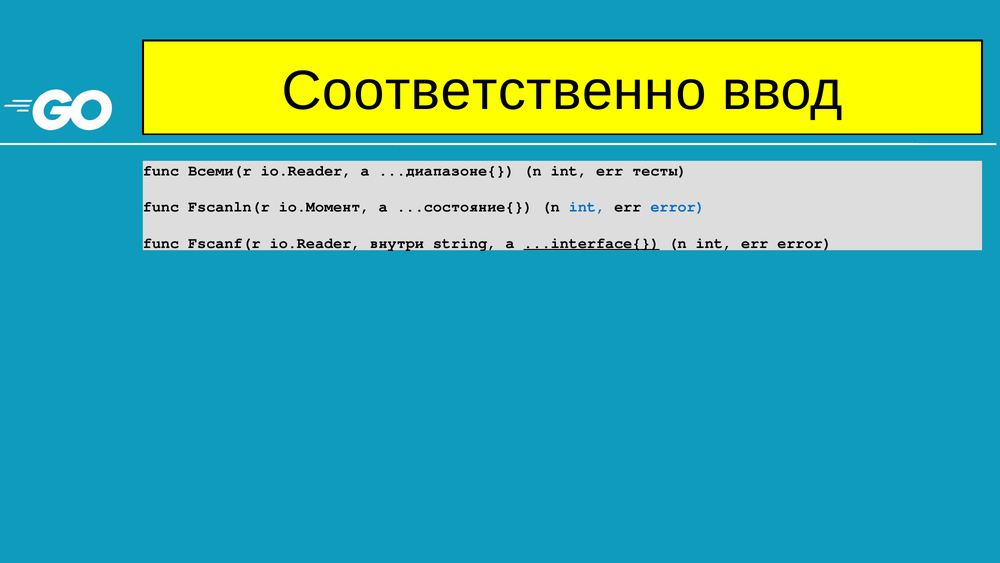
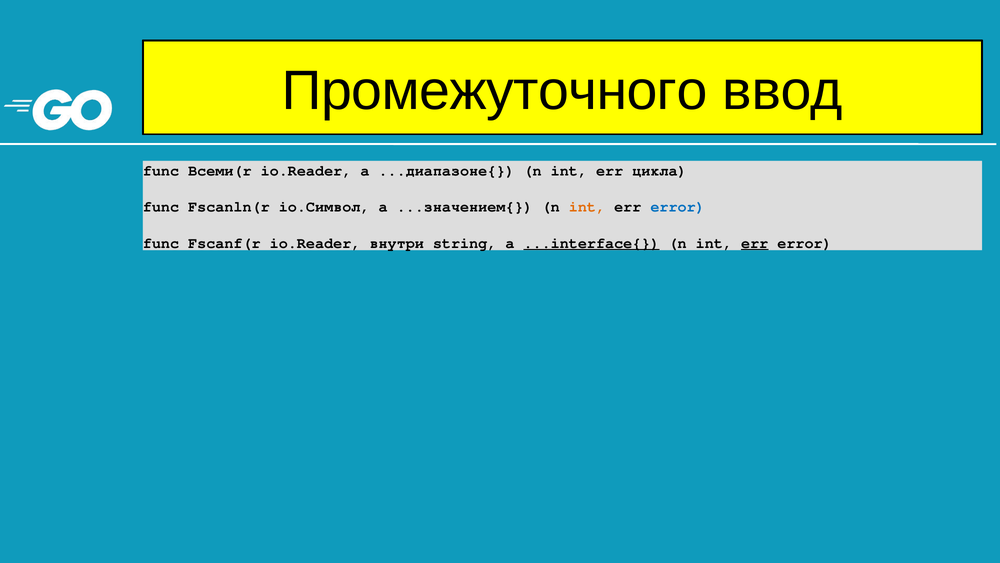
Соответственно: Соответственно -> Промежуточного
тесты: тесты -> цикла
io.Момент: io.Момент -> io.Символ
...состояние{: ...состояние{ -> ...значением{
int at (587, 207) colour: blue -> orange
err at (755, 243) underline: none -> present
